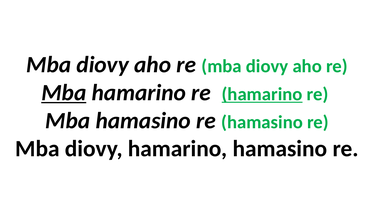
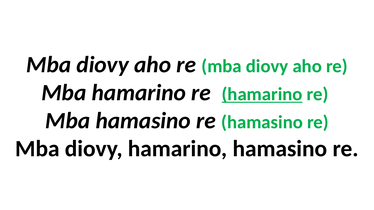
Mba at (64, 93) underline: present -> none
